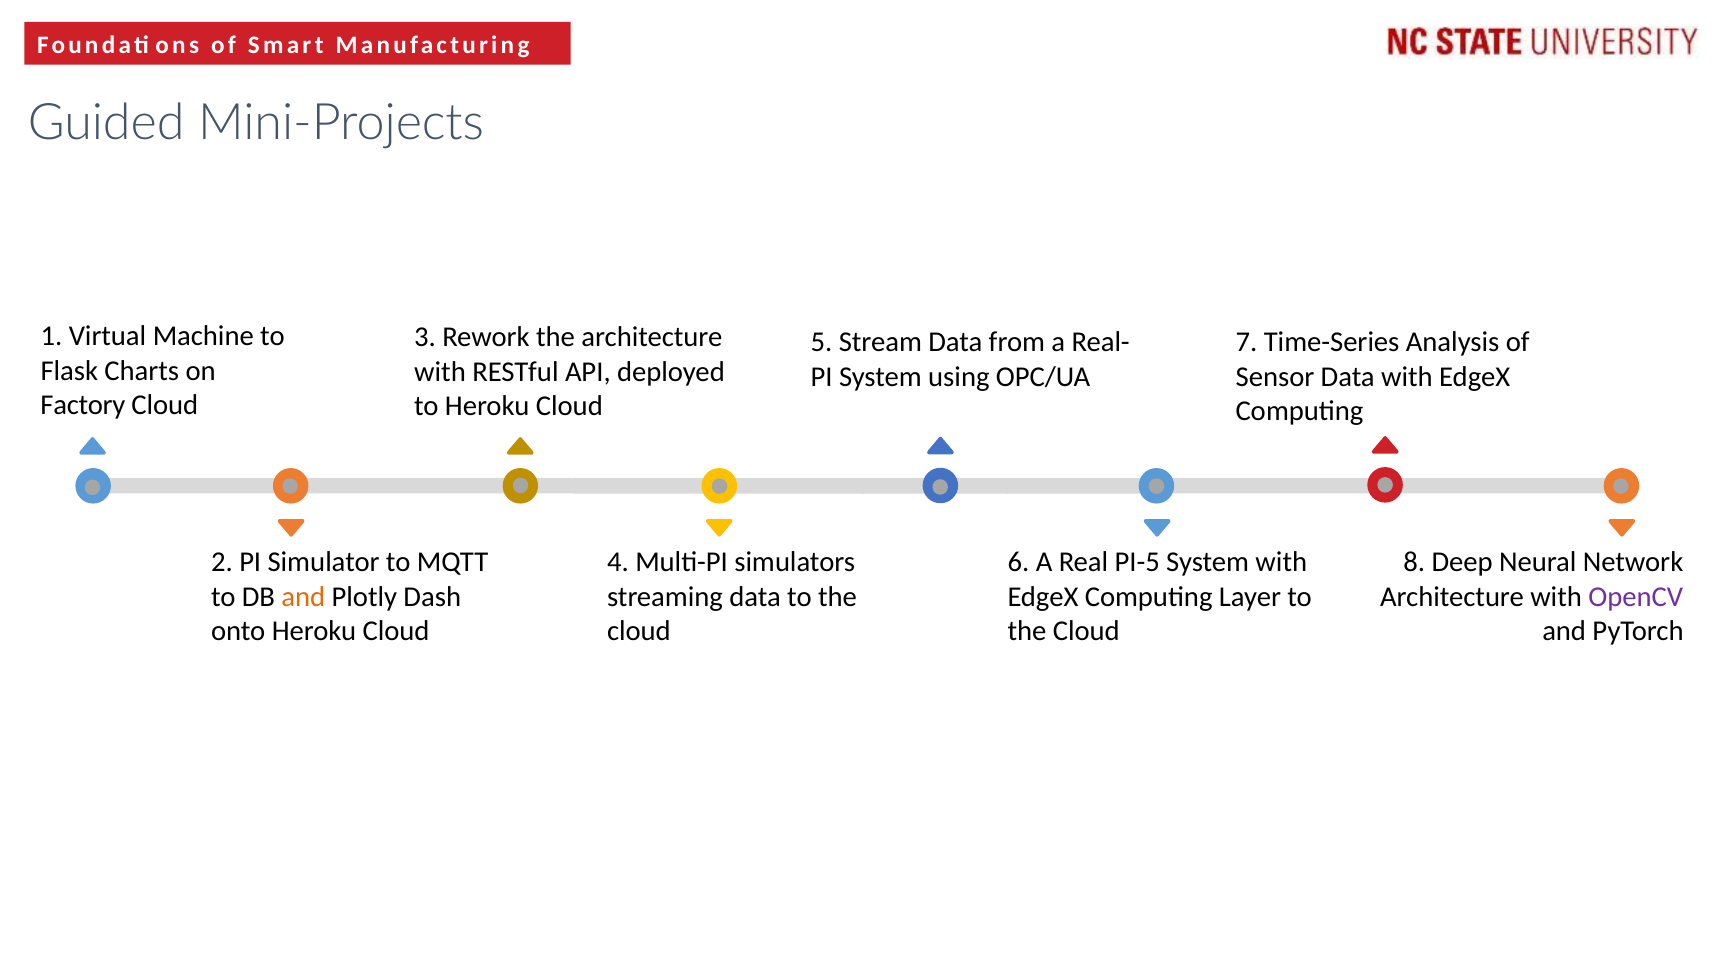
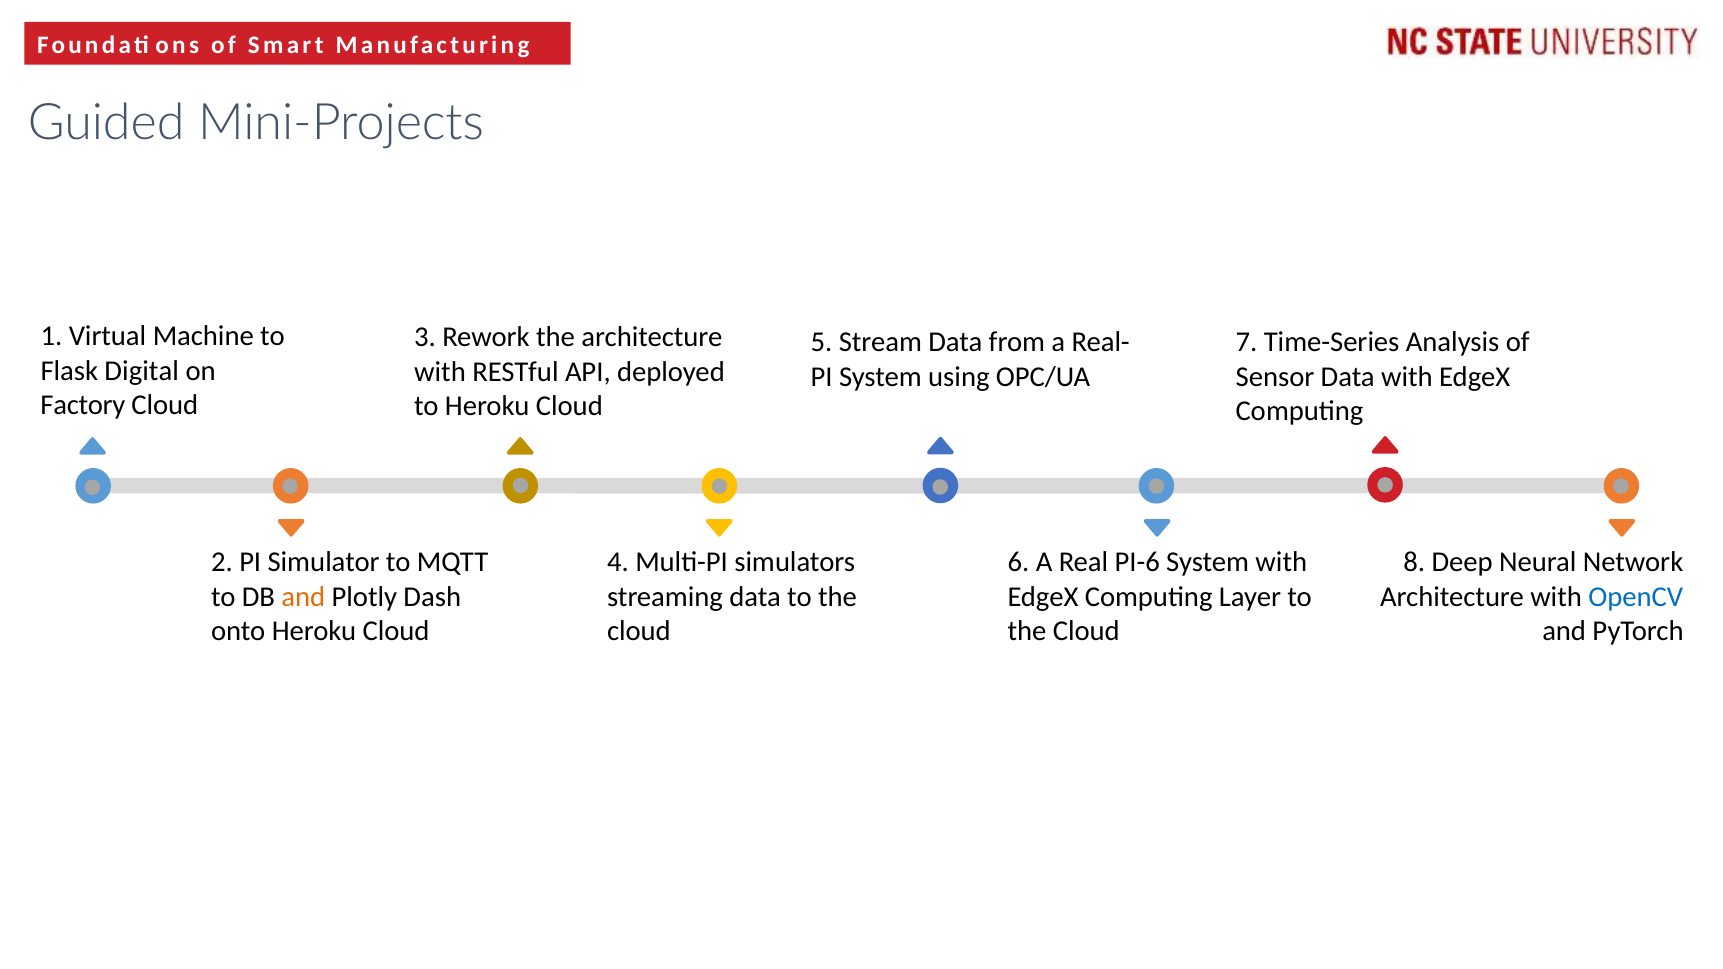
Charts: Charts -> Digital
PI-5: PI-5 -> PI-6
OpenCV colour: purple -> blue
